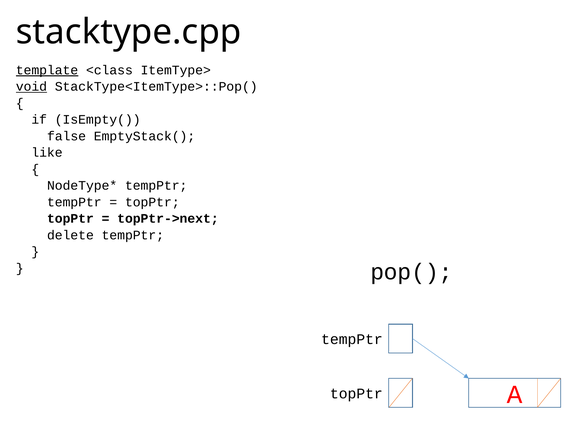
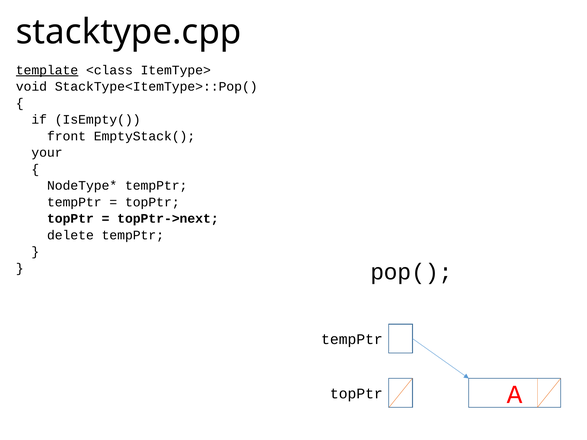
void underline: present -> none
false: false -> front
like: like -> your
